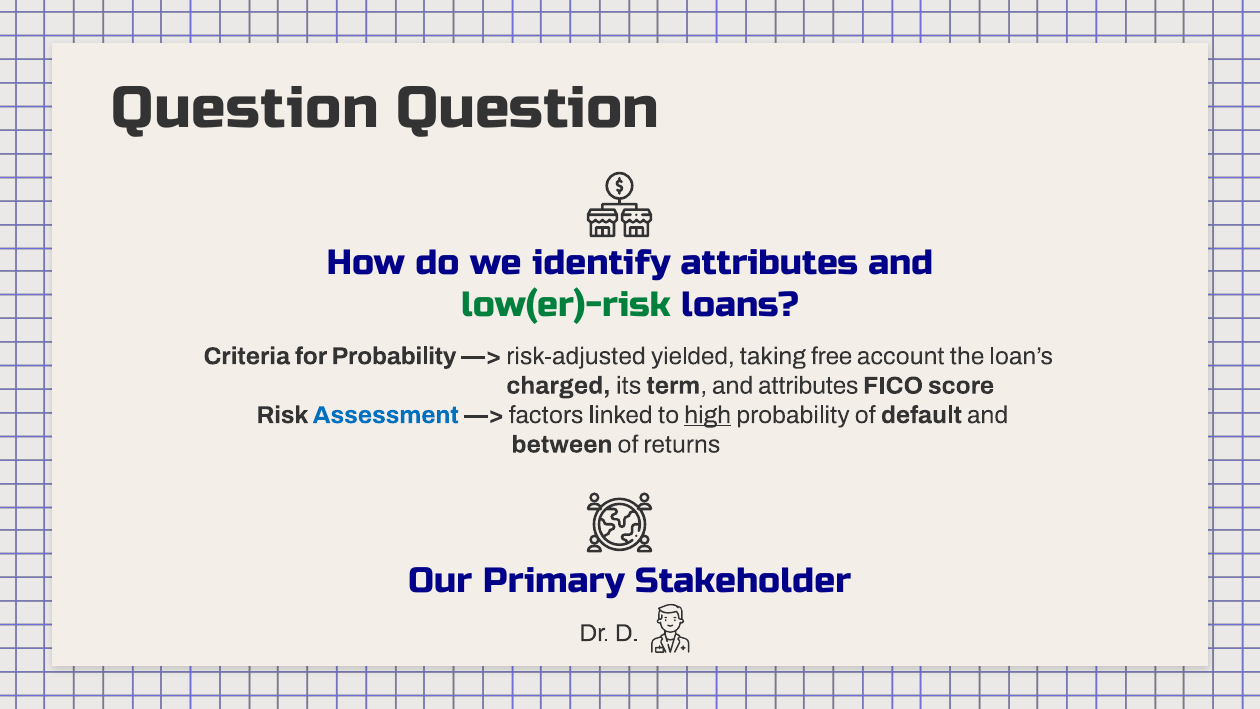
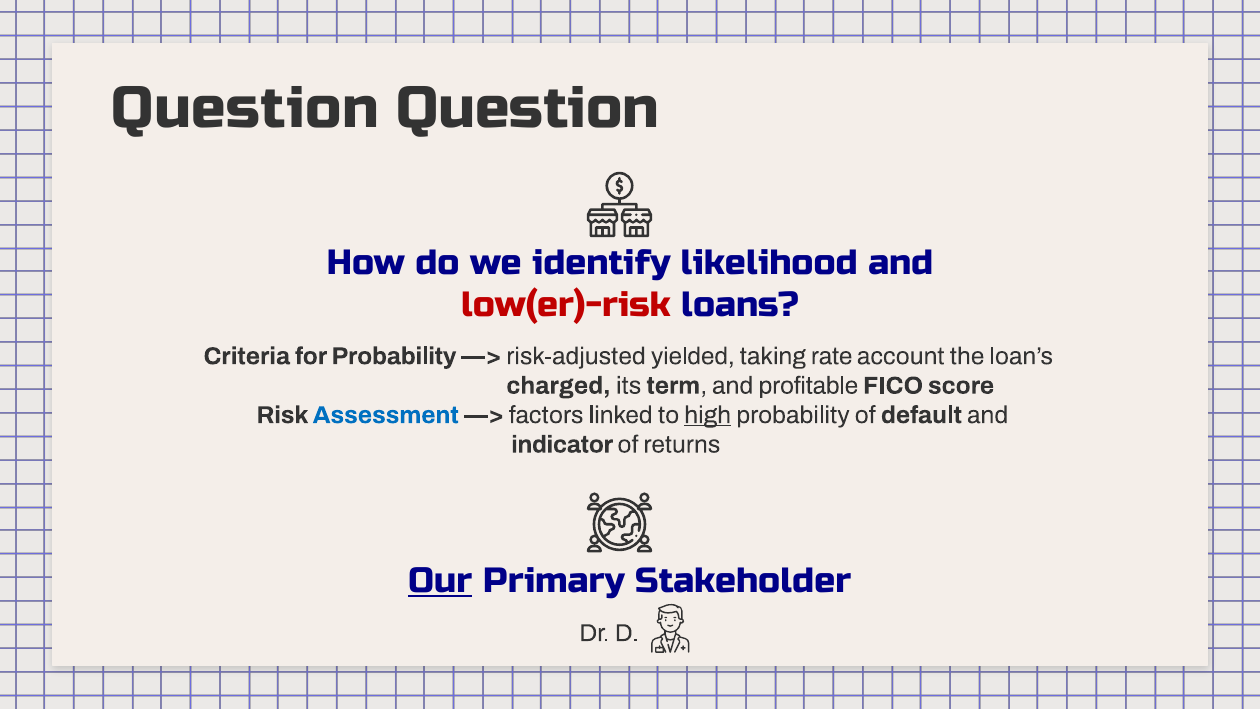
identify attributes: attributes -> likelihood
low(er)-risk colour: green -> red
free: free -> rate
and attributes: attributes -> profitable
between: between -> indicator
Our underline: none -> present
